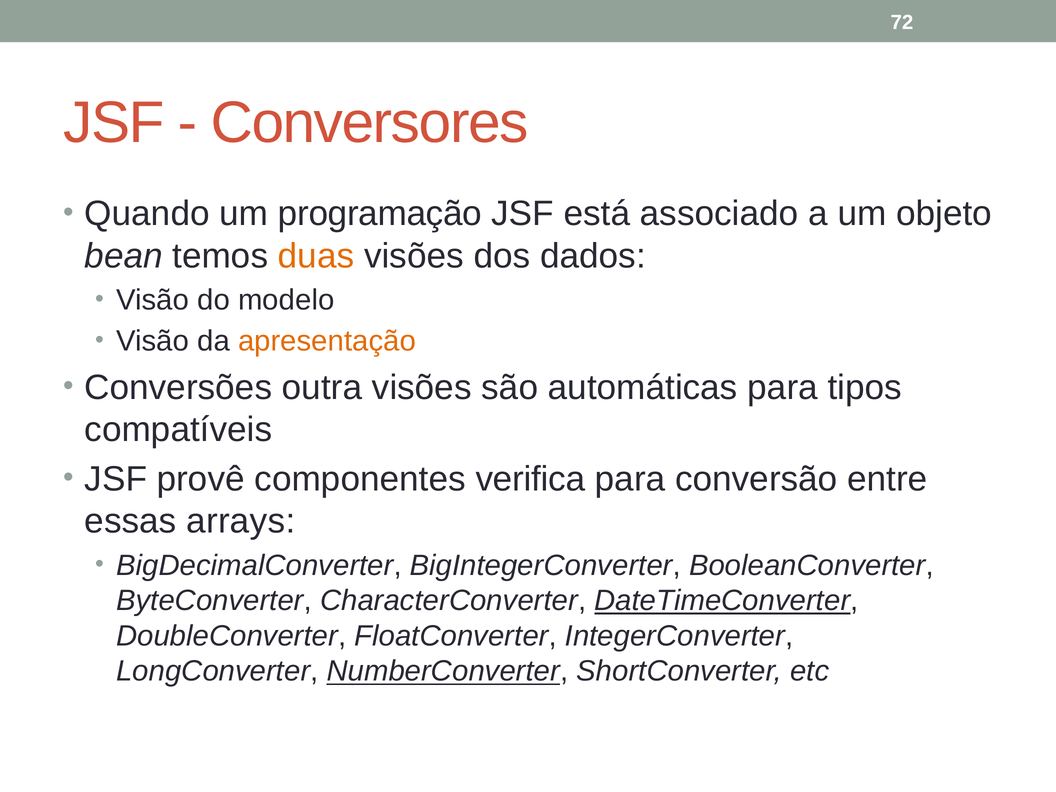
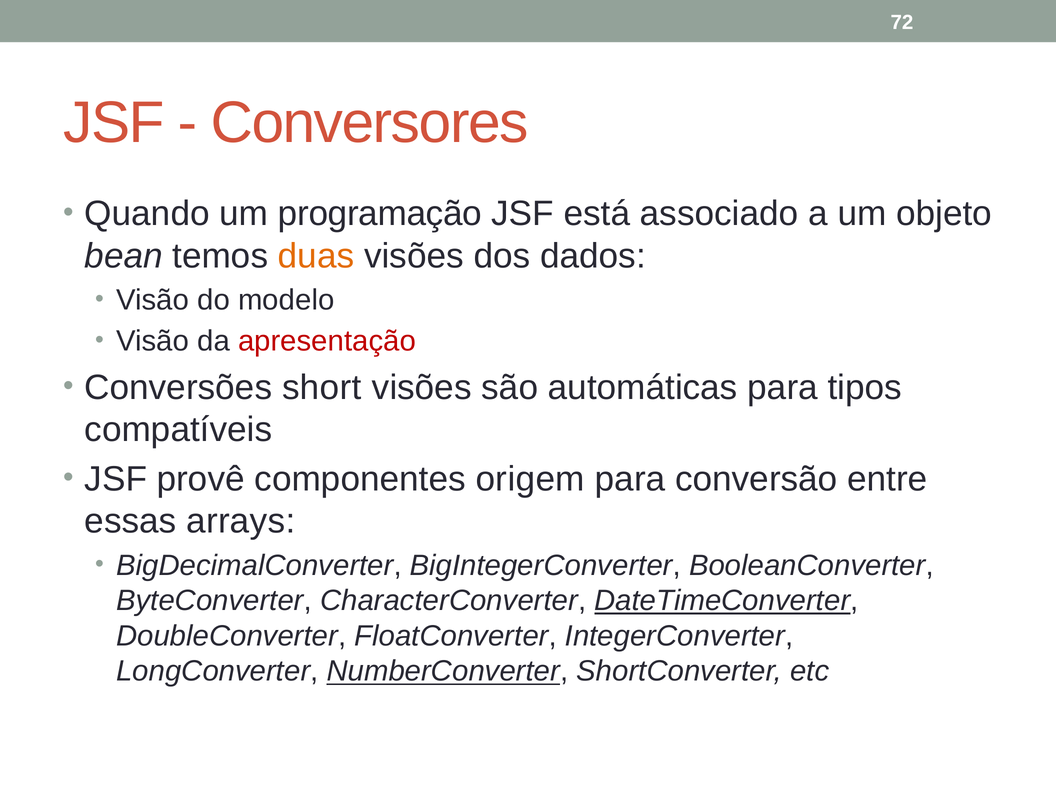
apresentação colour: orange -> red
outra: outra -> short
verifica: verifica -> origem
